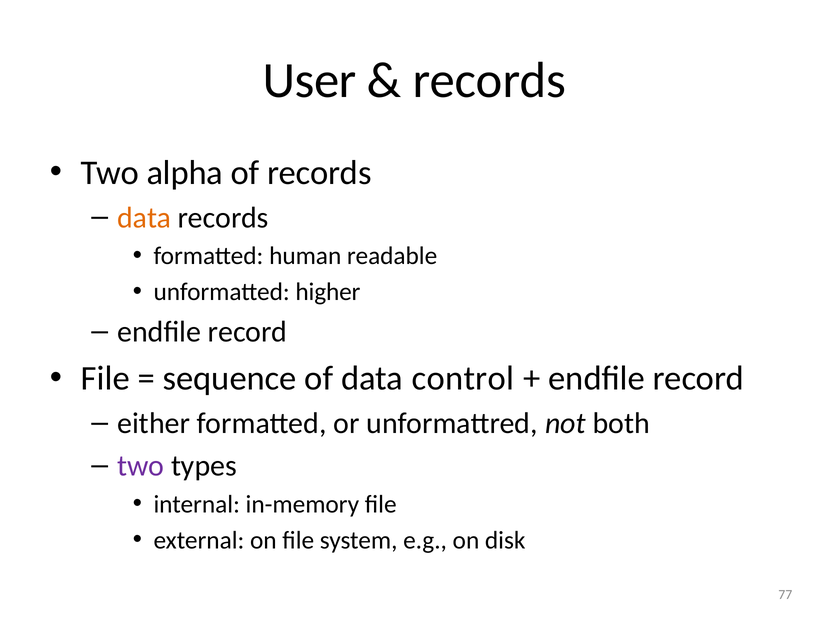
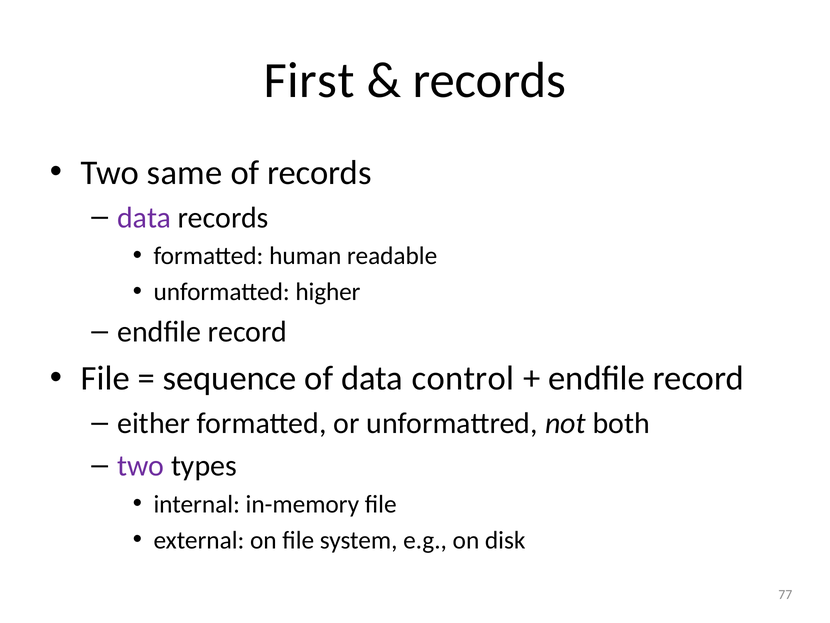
User: User -> First
alpha: alpha -> same
data at (144, 217) colour: orange -> purple
